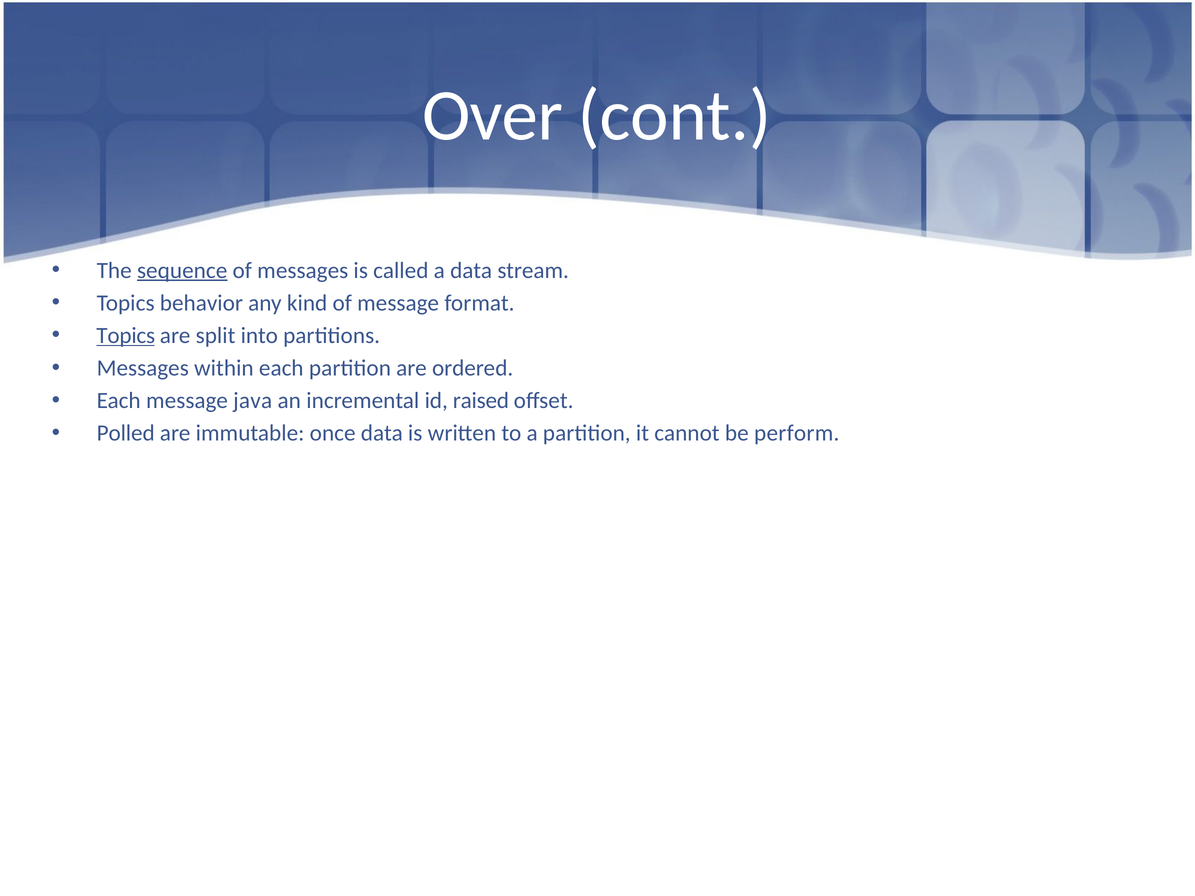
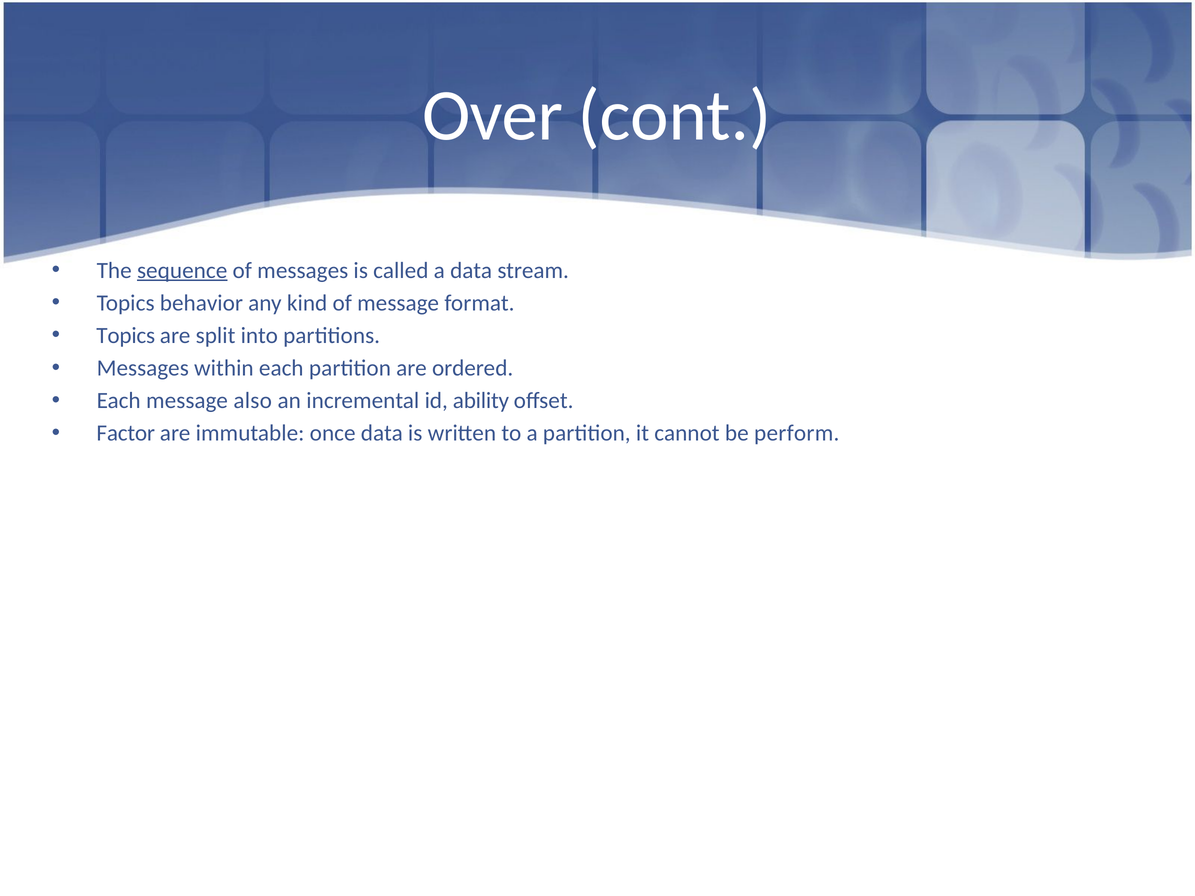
Topics at (126, 336) underline: present -> none
java: java -> also
raised: raised -> ability
Polled: Polled -> Factor
